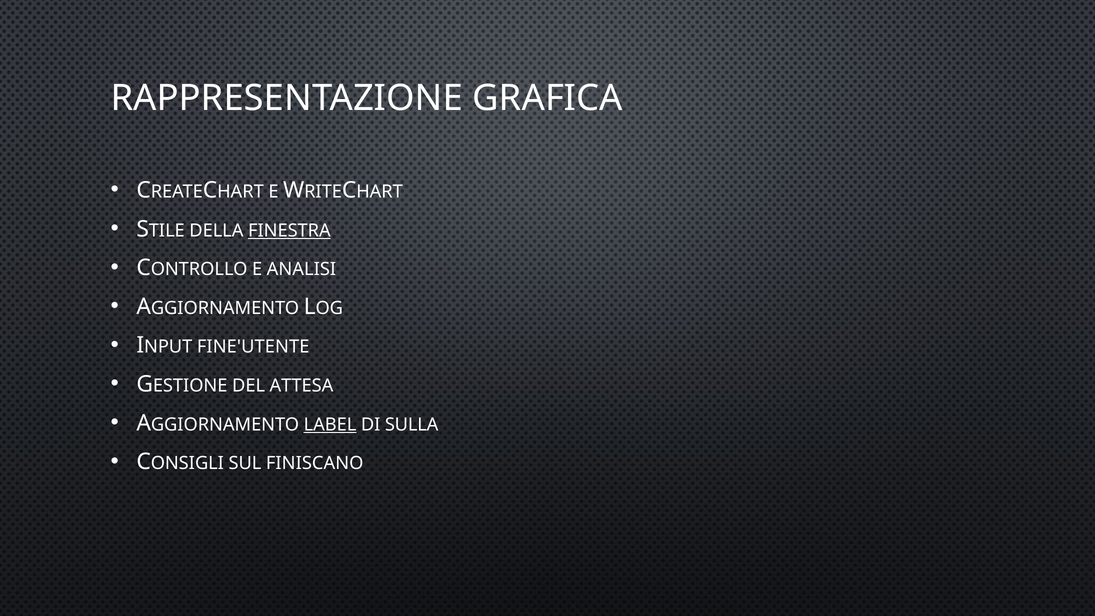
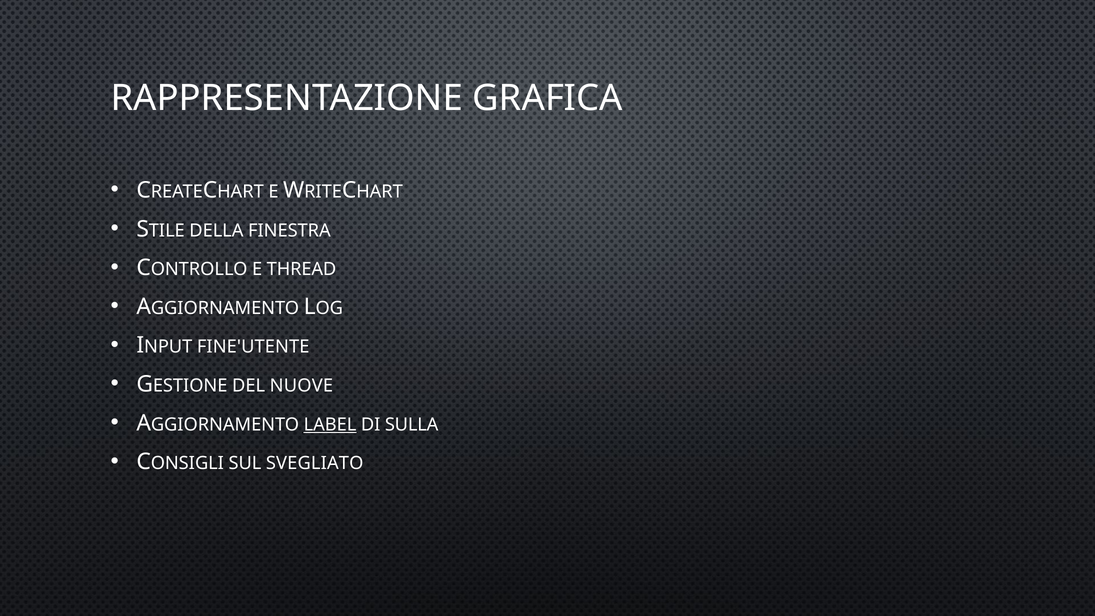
FINESTRA underline: present -> none
ANALISI: ANALISI -> THREAD
ATTESA: ATTESA -> NUOVE
FINISCANO: FINISCANO -> SVEGLIATO
